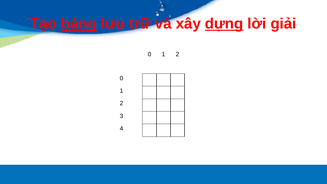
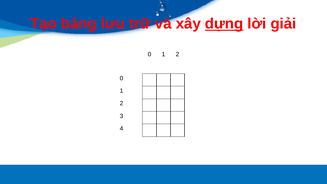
bảng underline: present -> none
